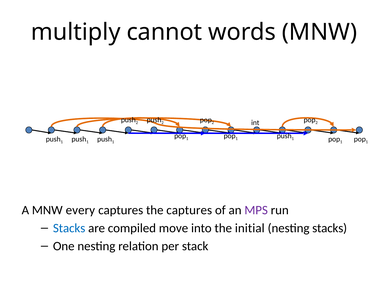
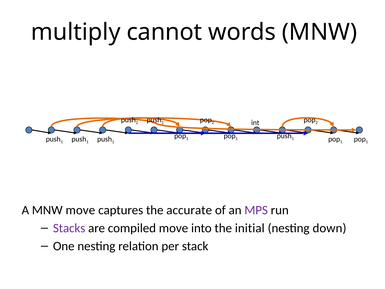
MNW every: every -> move
the captures: captures -> accurate
Stacks at (69, 228) colour: blue -> purple
nesting stacks: stacks -> down
